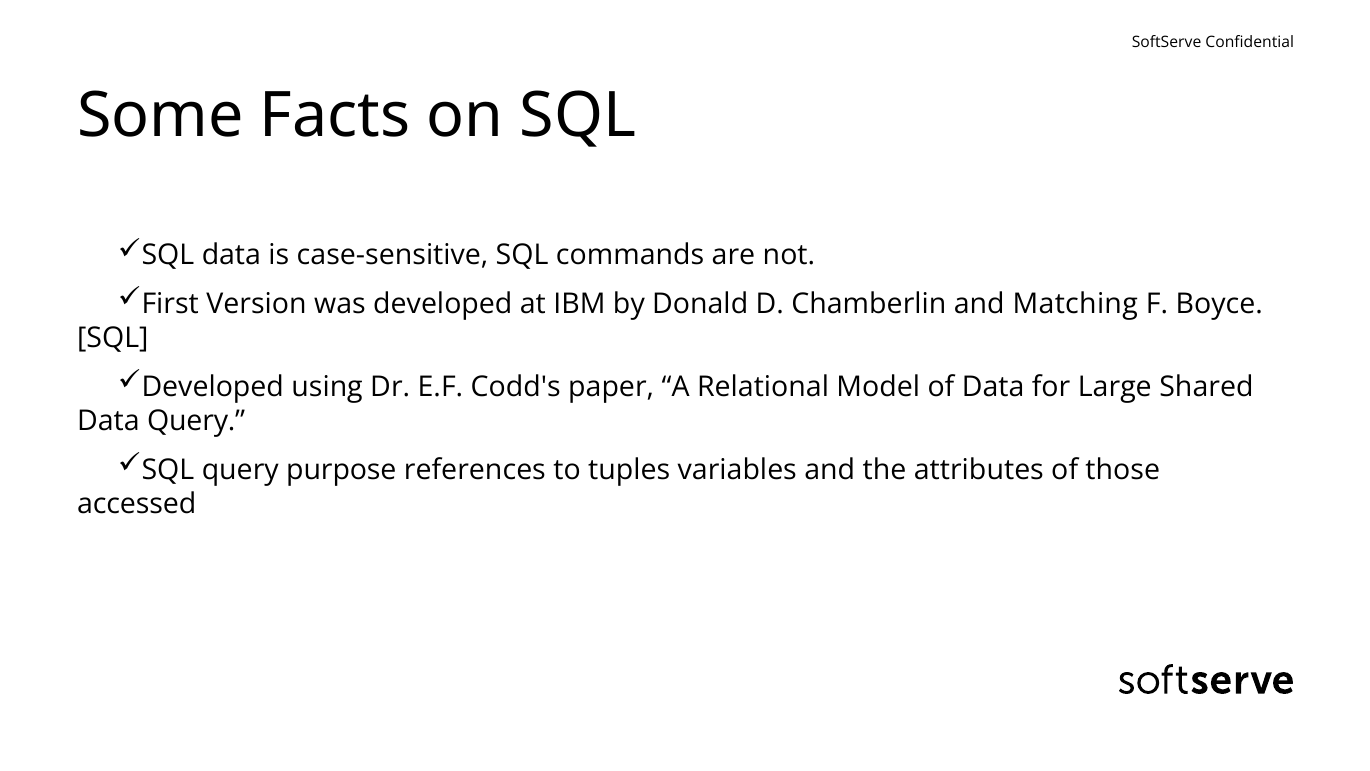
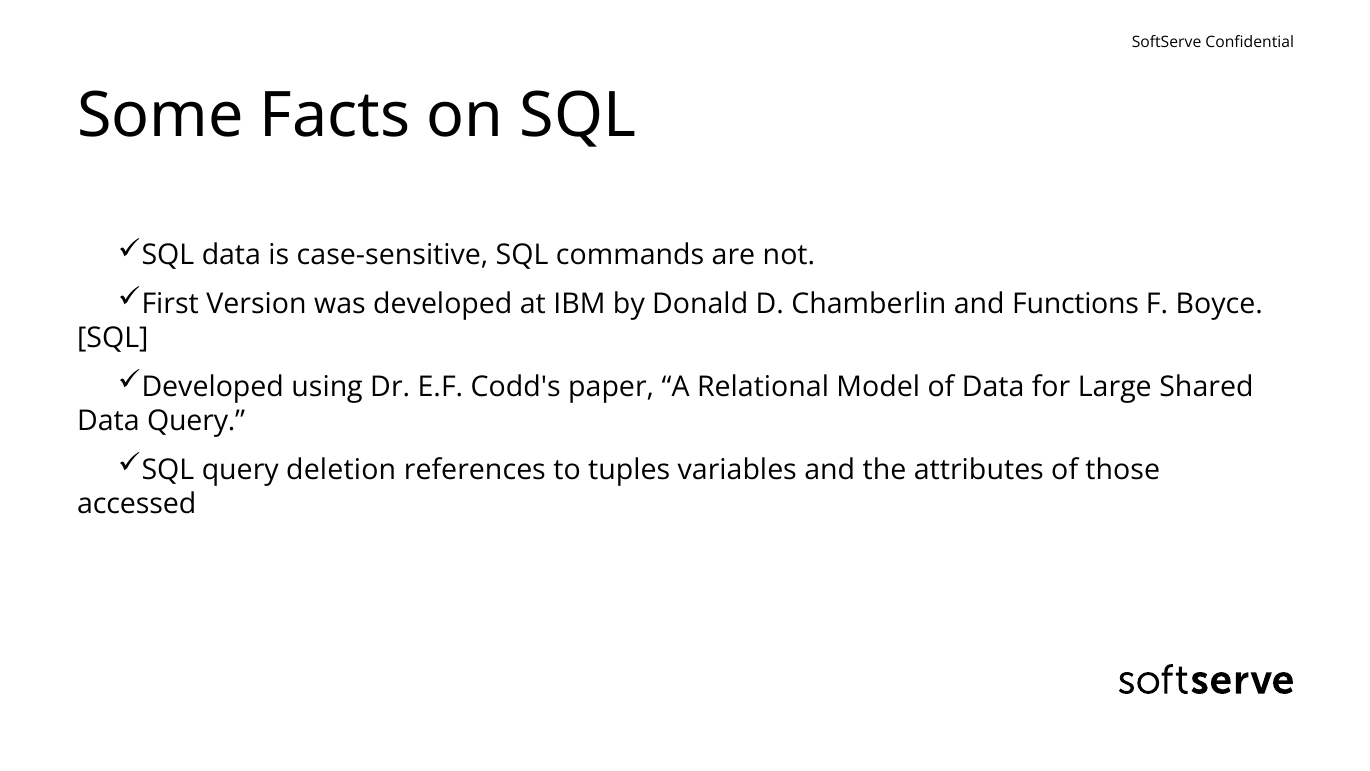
Matching: Matching -> Functions
purpose: purpose -> deletion
